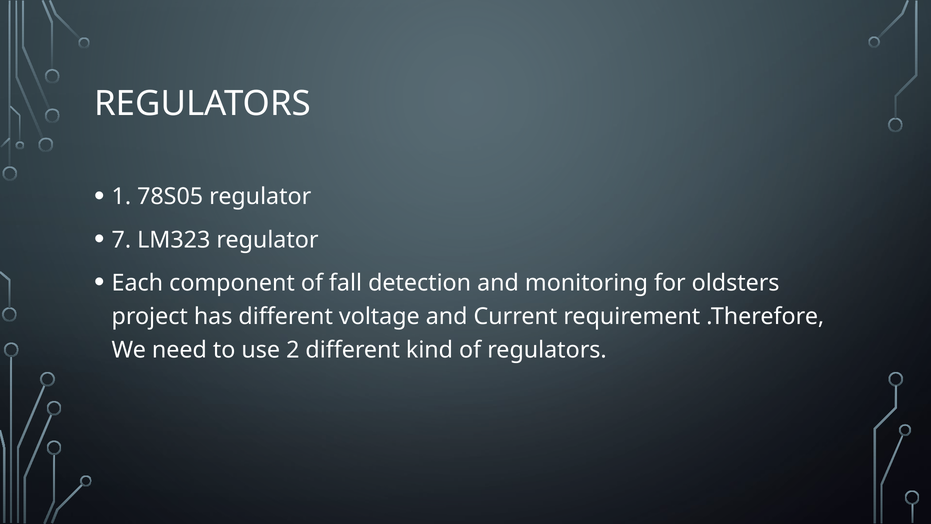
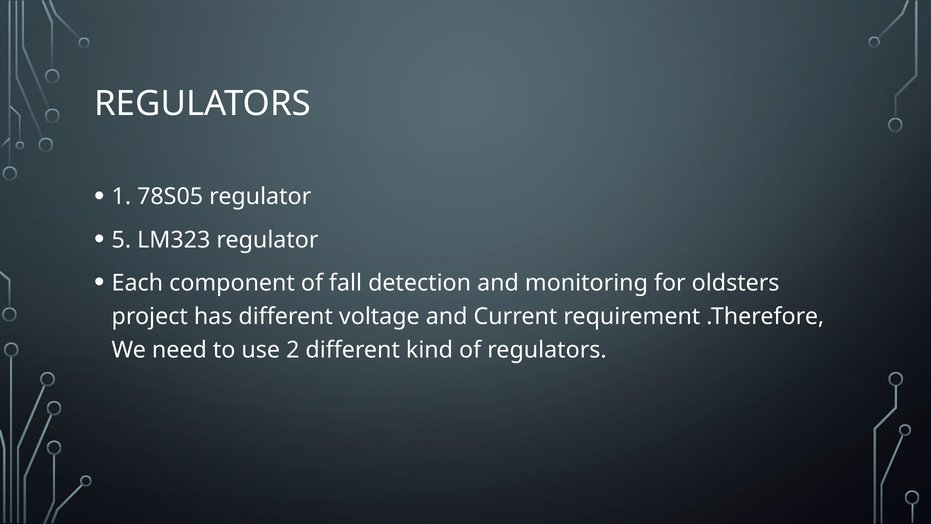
7: 7 -> 5
